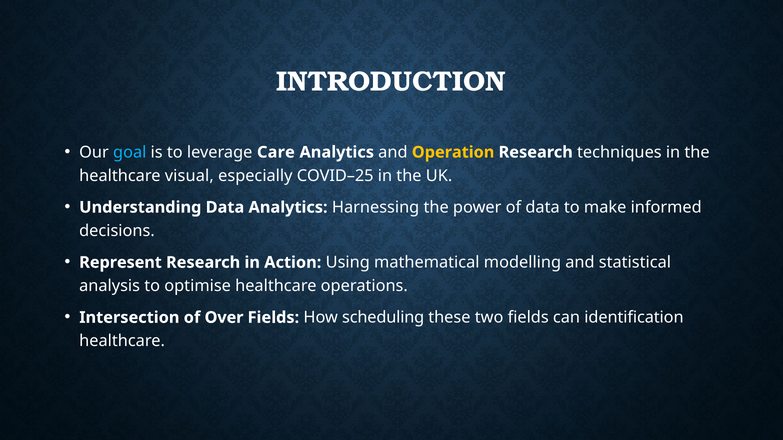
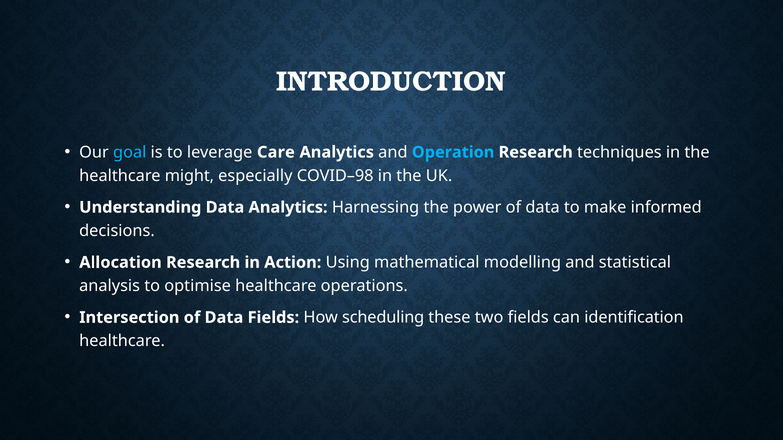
Operation colour: yellow -> light blue
visual: visual -> might
COVID–25: COVID–25 -> COVID–98
Represent: Represent -> Allocation
Intersection of Over: Over -> Data
